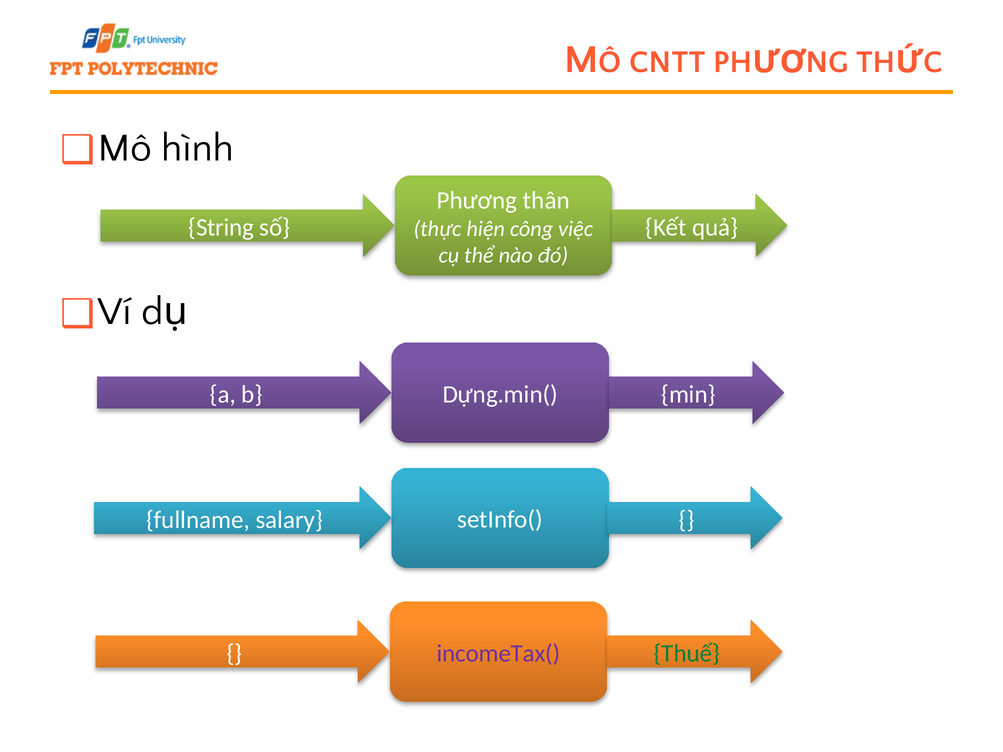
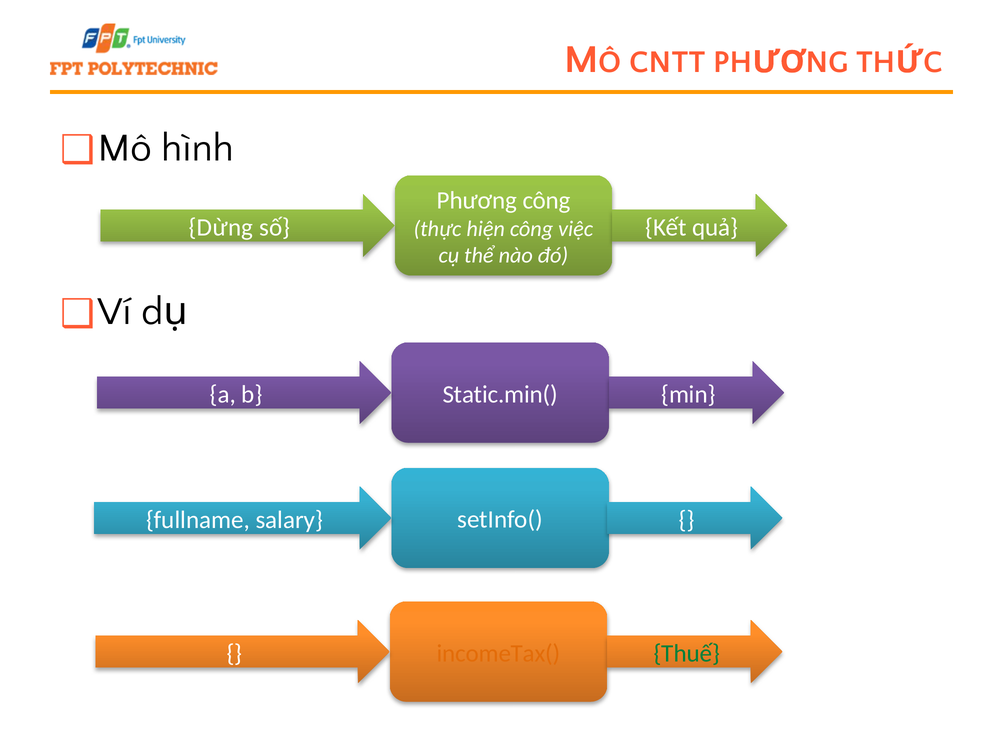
Phương thân: thân -> công
String: String -> Dừng
Dựng.min(: Dựng.min( -> Static.min(
incomeTax( colour: purple -> orange
